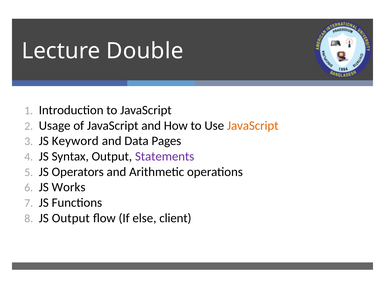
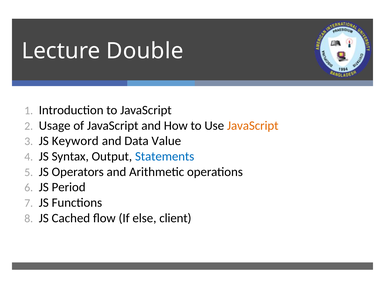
Pages: Pages -> Value
Statements colour: purple -> blue
Works: Works -> Period
JS Output: Output -> Cached
